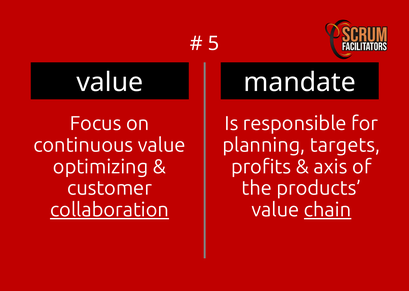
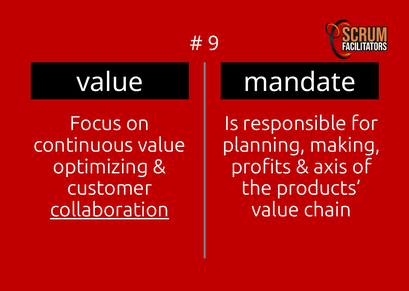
5: 5 -> 9
targets: targets -> making
chain underline: present -> none
